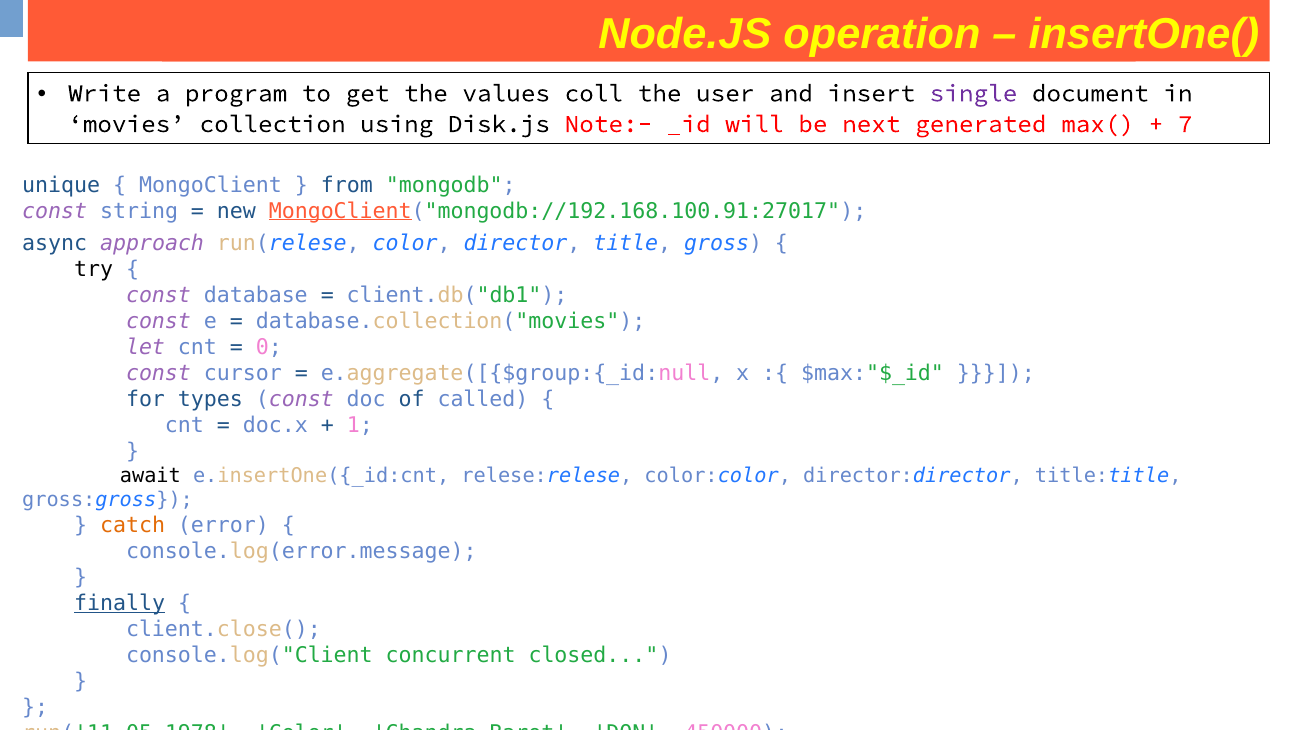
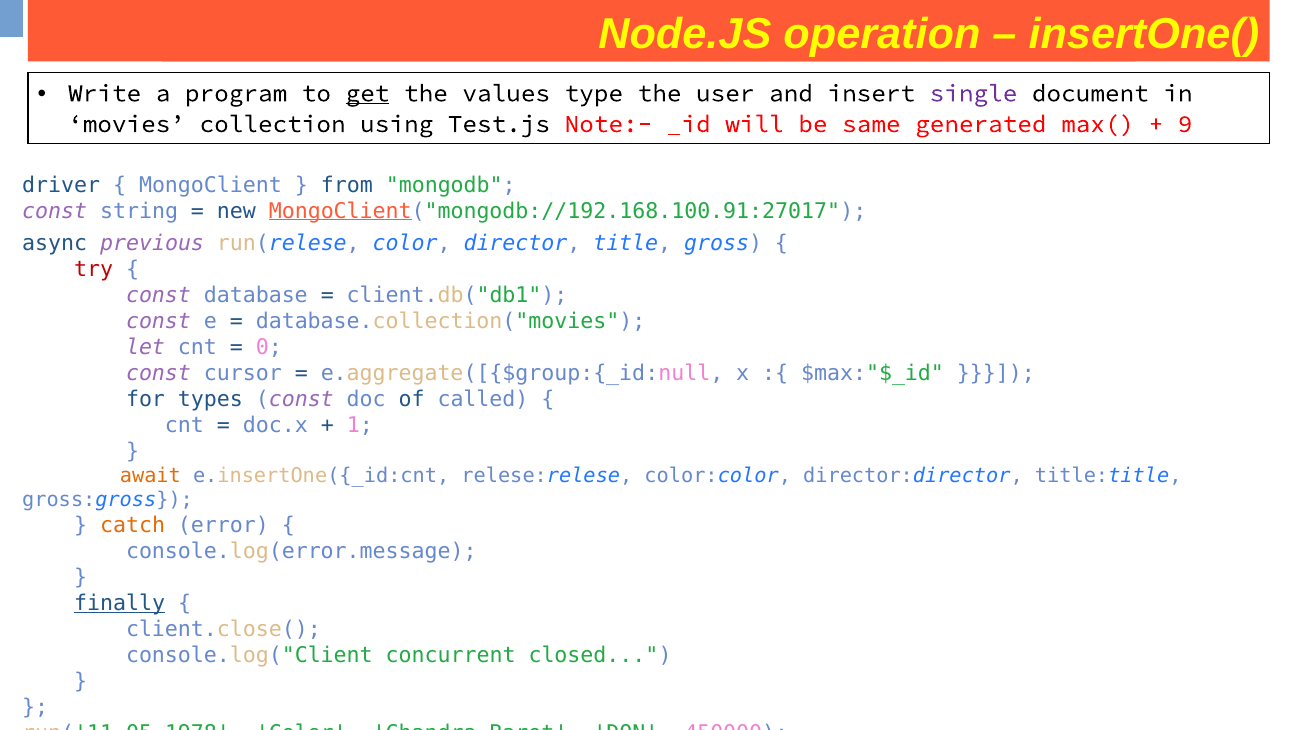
get underline: none -> present
coll: coll -> type
Disk.js: Disk.js -> Test.js
next: next -> same
7: 7 -> 9
unique: unique -> driver
approach: approach -> previous
try colour: black -> red
await colour: black -> orange
